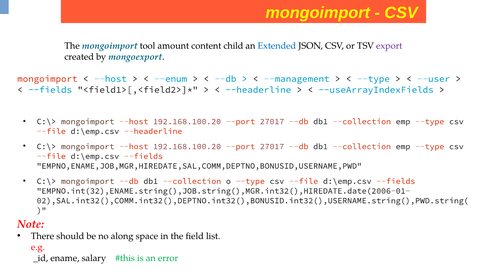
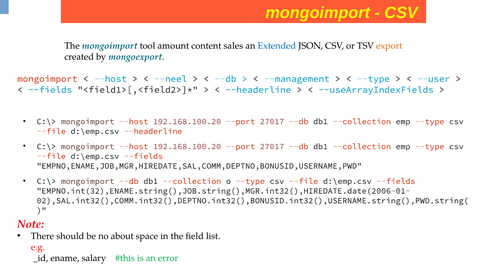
child: child -> sales
export colour: purple -> orange
--enum: --enum -> --neel
along: along -> about
